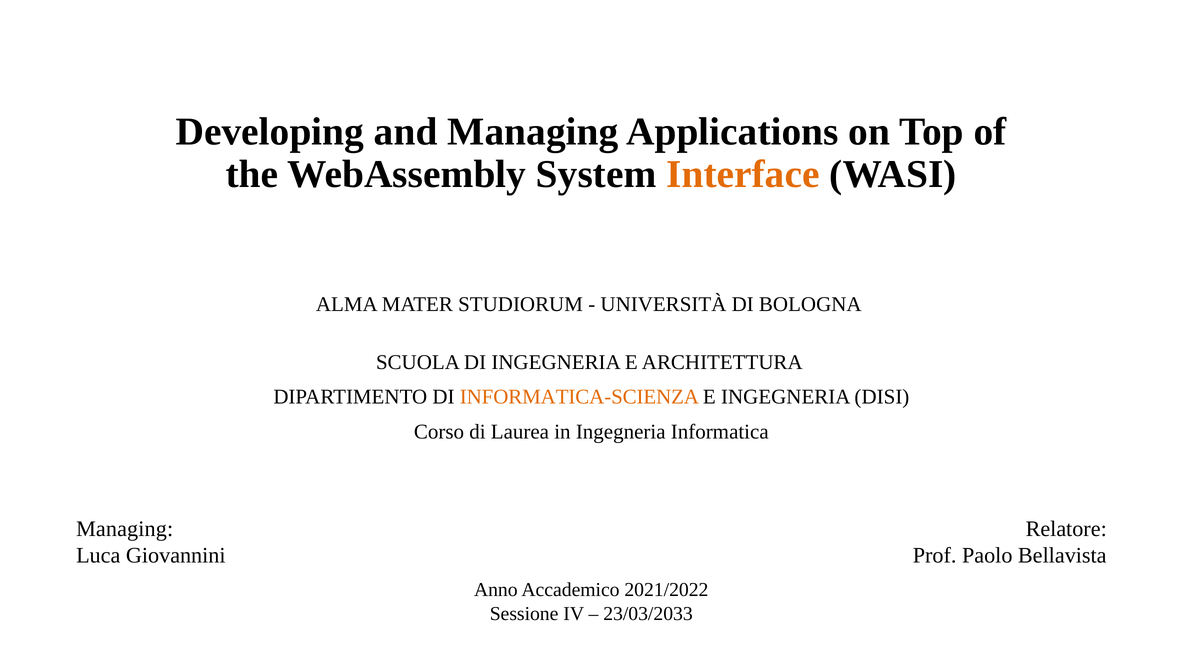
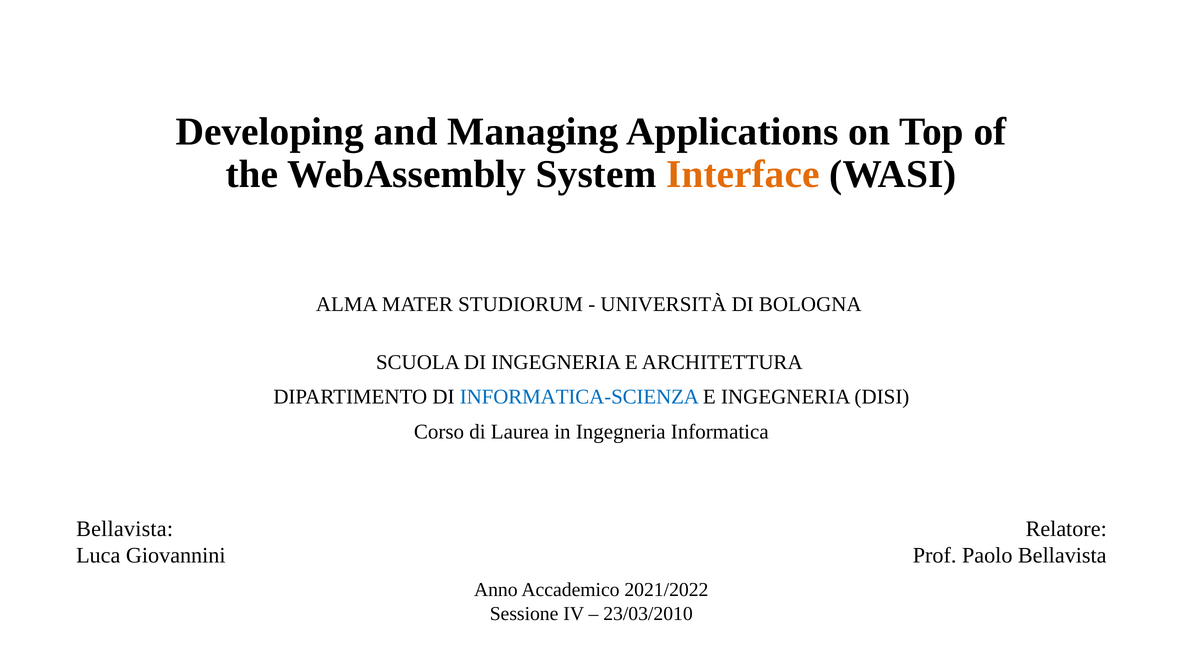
INFORMATICA-SCIENZA colour: orange -> blue
Managing at (125, 529): Managing -> Bellavista
23/03/2033: 23/03/2033 -> 23/03/2010
